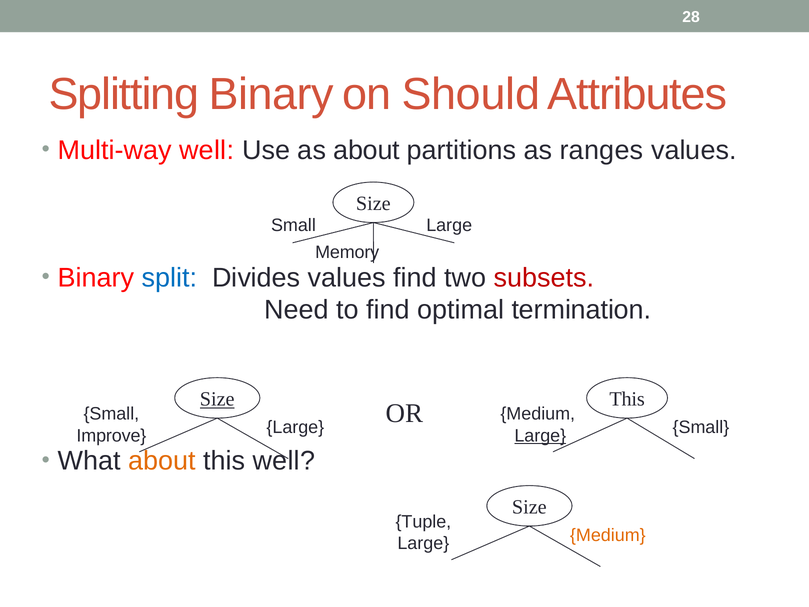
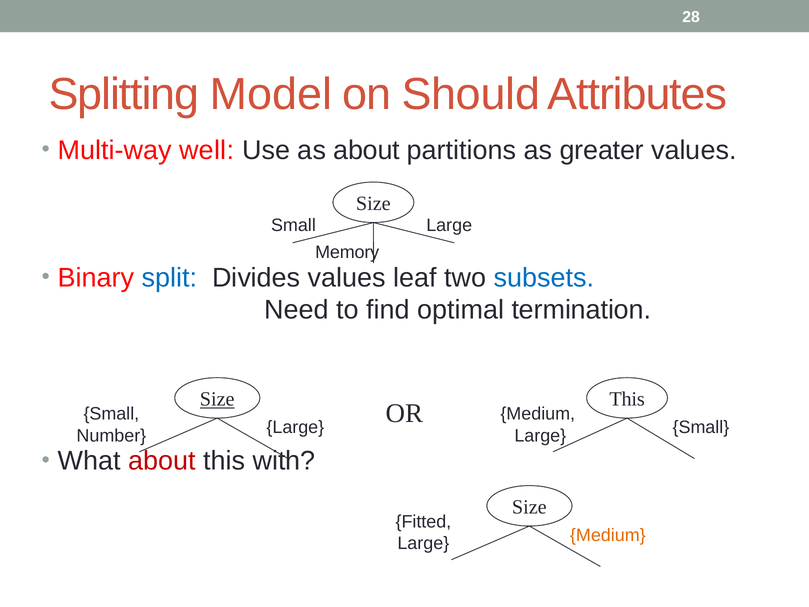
Splitting Binary: Binary -> Model
ranges: ranges -> greater
values find: find -> leaf
subsets colour: red -> blue
Improve: Improve -> Number
Large at (540, 435) underline: present -> none
about at (162, 461) colour: orange -> red
this well: well -> with
Tuple: Tuple -> Fitted
